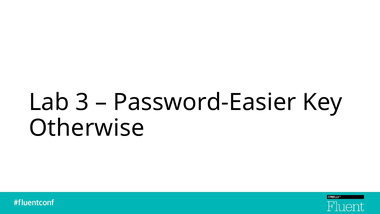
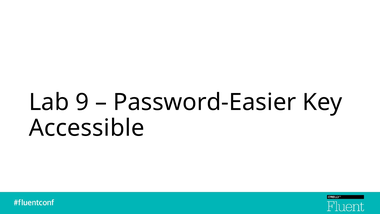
3: 3 -> 9
Otherwise: Otherwise -> Accessible
